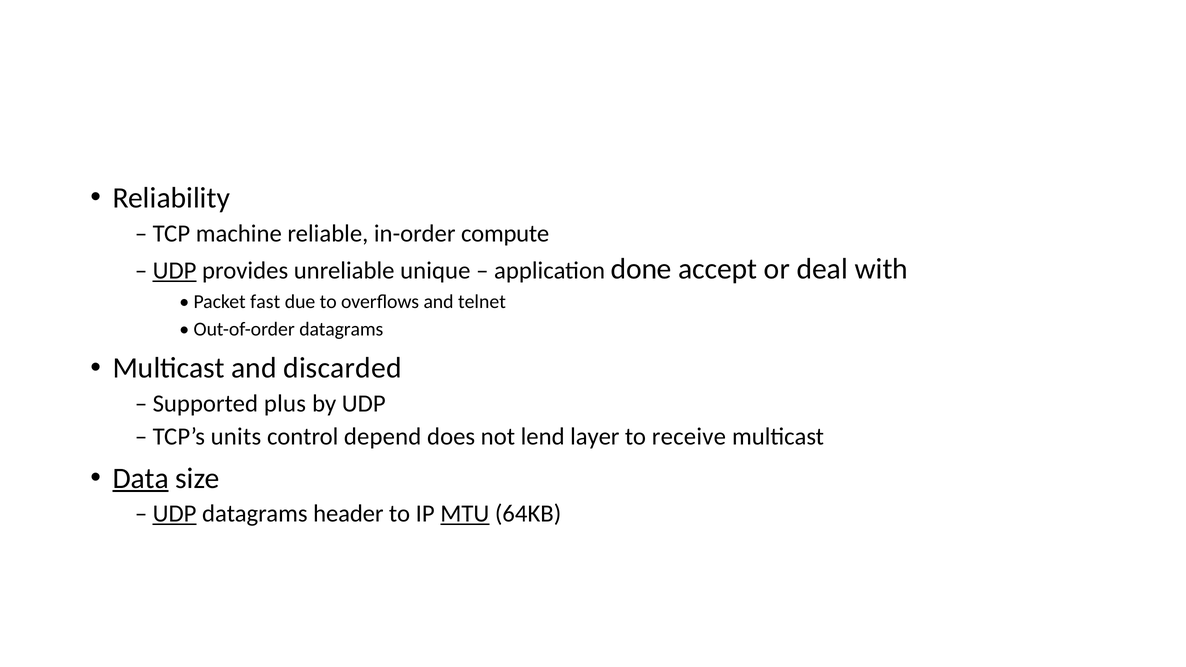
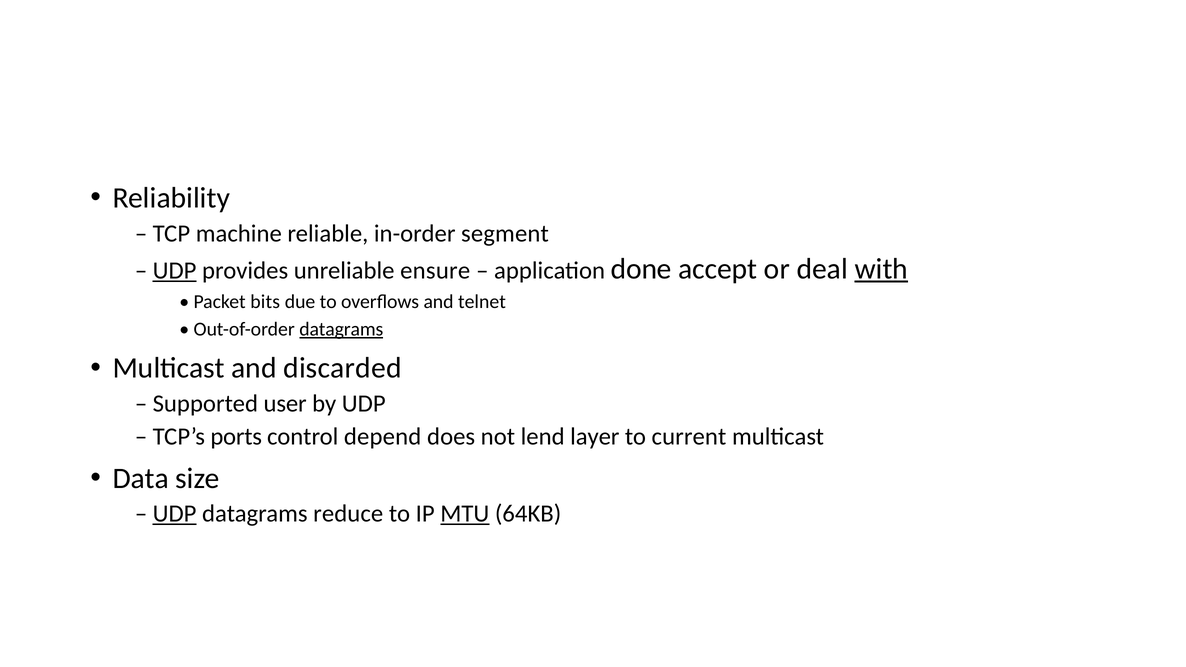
compute: compute -> segment
unique: unique -> ensure
with underline: none -> present
fast: fast -> bits
datagrams at (341, 329) underline: none -> present
plus: plus -> user
units: units -> ports
receive: receive -> current
Data underline: present -> none
header: header -> reduce
